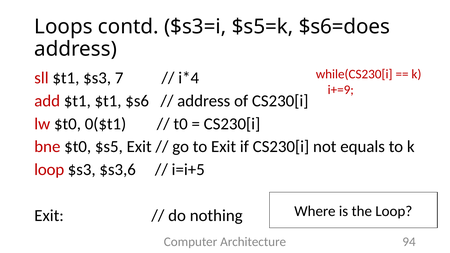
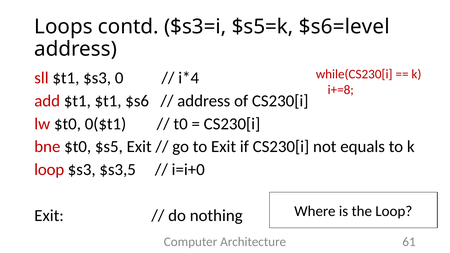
$s6=does: $s6=does -> $s6=level
7: 7 -> 0
i+=9: i+=9 -> i+=8
$s3,6: $s3,6 -> $s3,5
i=i+5: i=i+5 -> i=i+0
94: 94 -> 61
